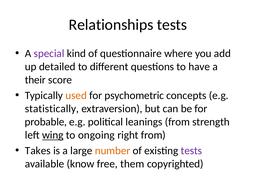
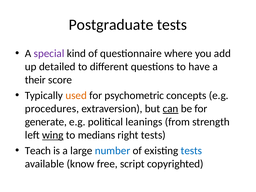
Relationships: Relationships -> Postgraduate
statistically: statistically -> procedures
can underline: none -> present
probable: probable -> generate
ongoing: ongoing -> medians
right from: from -> tests
Takes: Takes -> Teach
number colour: orange -> blue
tests at (191, 151) colour: purple -> blue
them: them -> script
